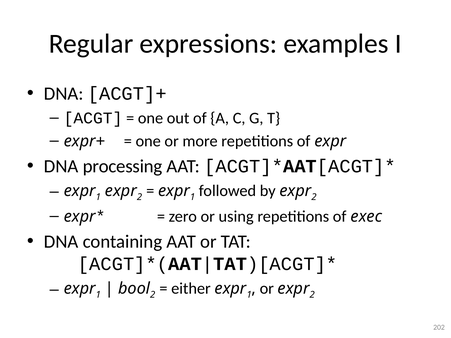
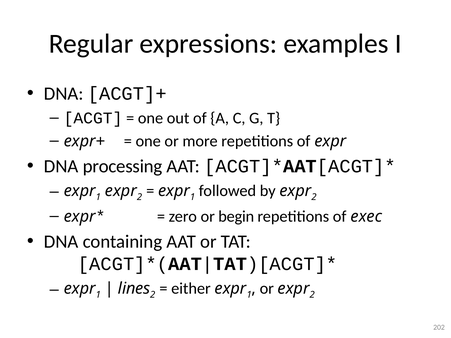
using: using -> begin
bool: bool -> lines
